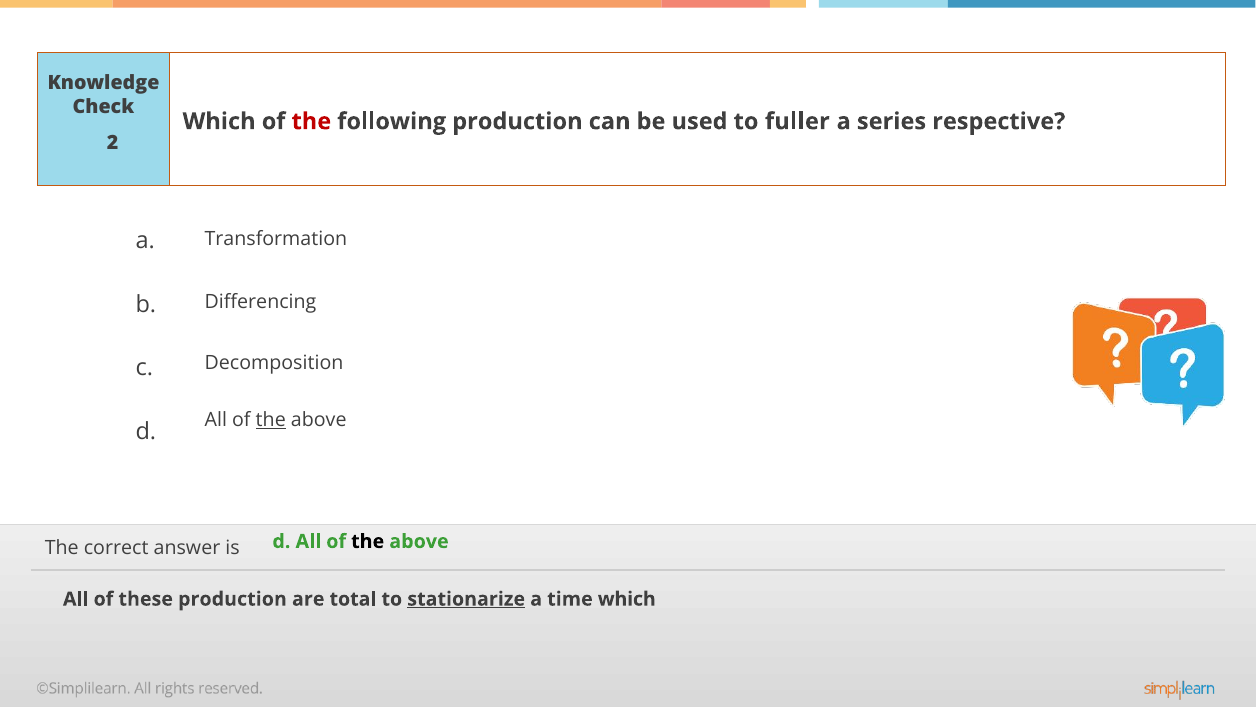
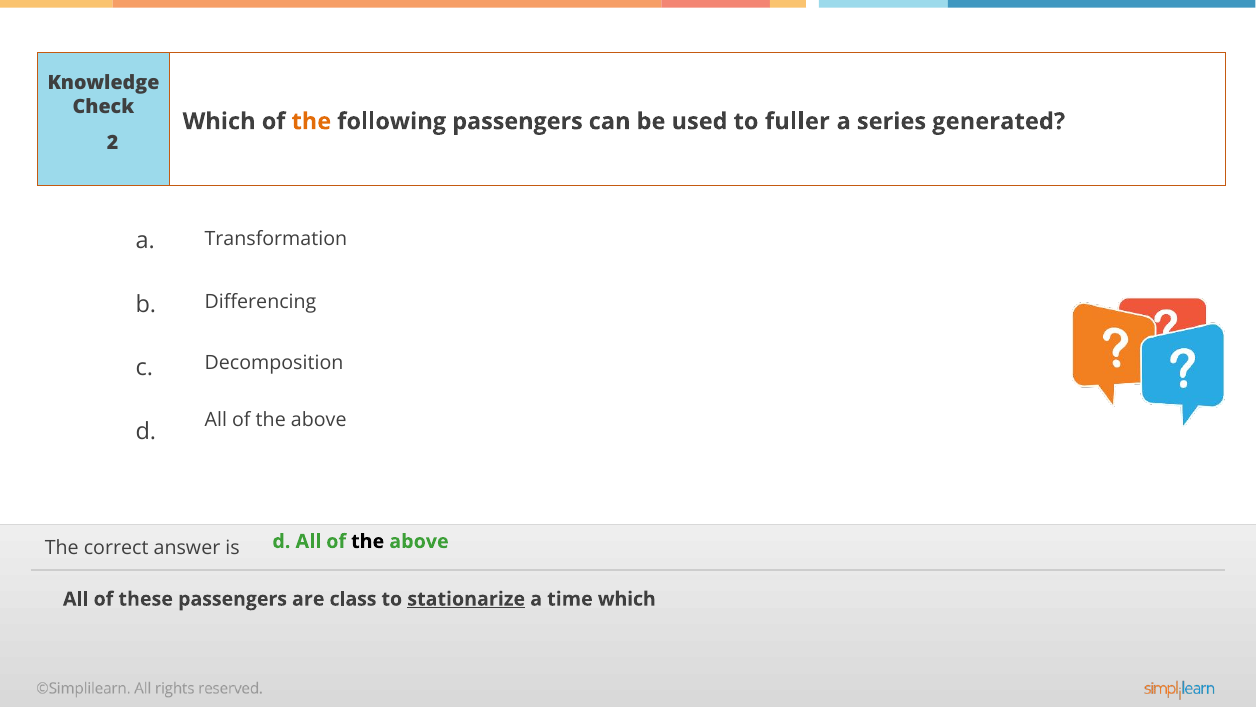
the at (311, 121) colour: red -> orange
following production: production -> passengers
respective: respective -> generated
the at (271, 420) underline: present -> none
these production: production -> passengers
total: total -> class
